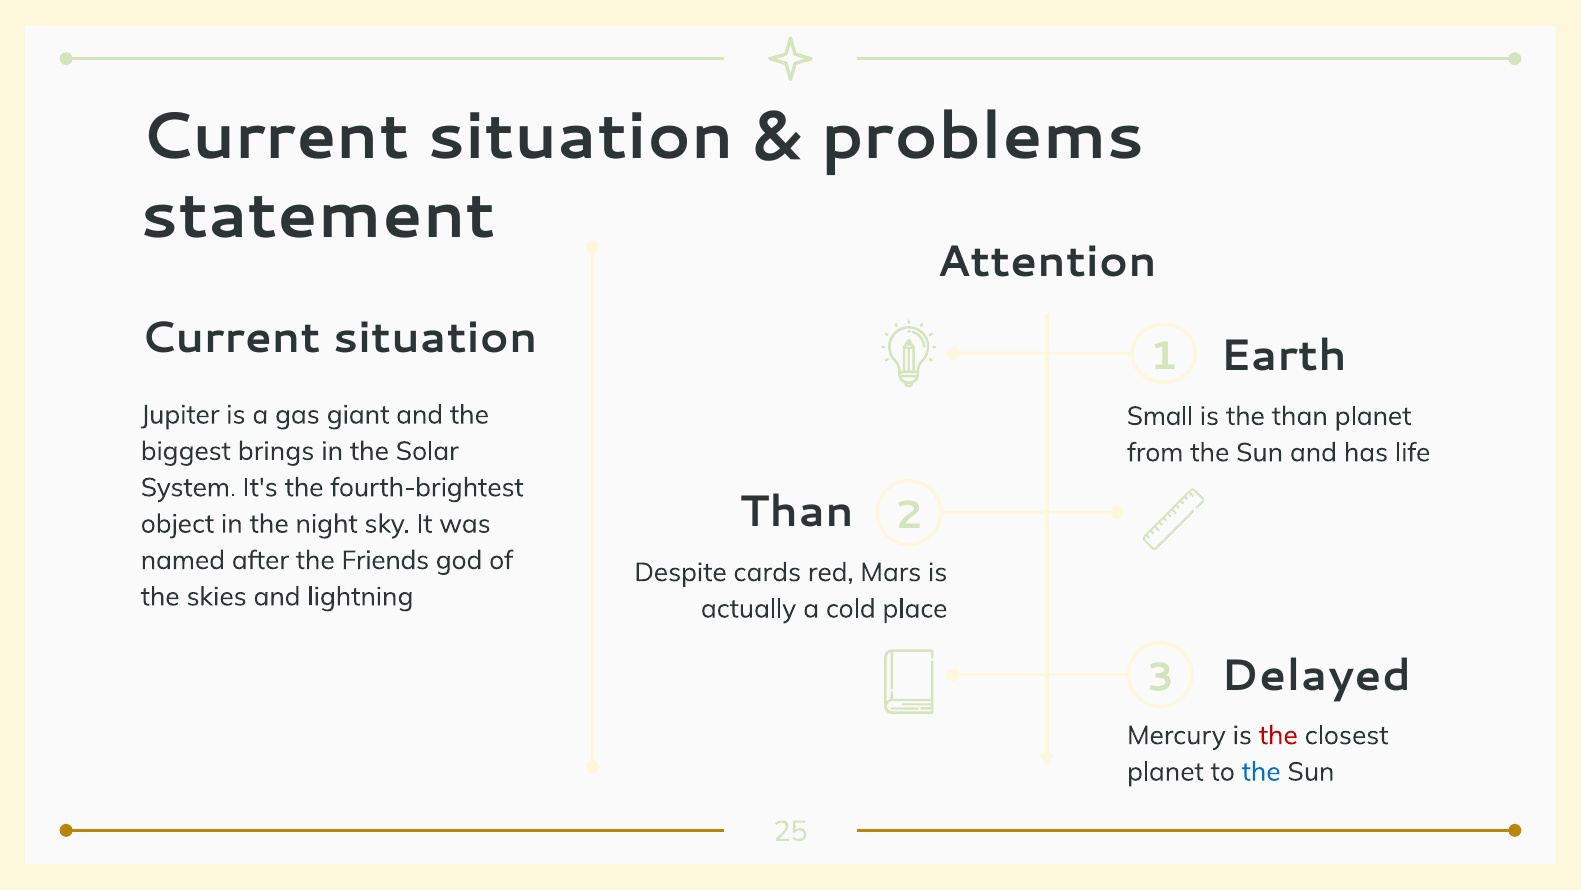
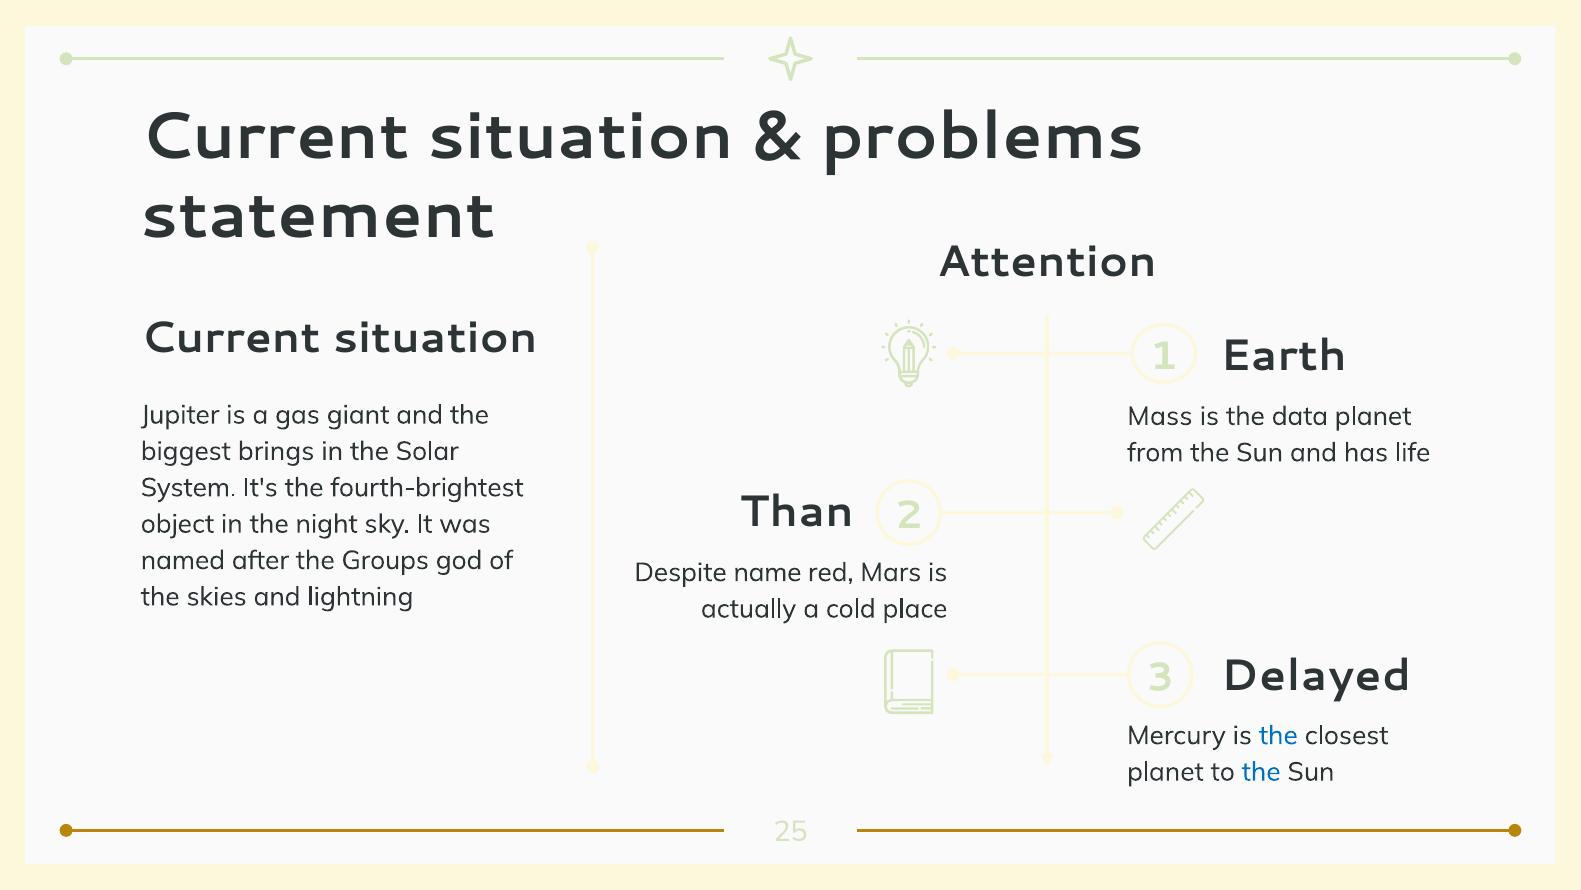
Small: Small -> Mass
the than: than -> data
Friends: Friends -> Groups
cards: cards -> name
the at (1278, 735) colour: red -> blue
